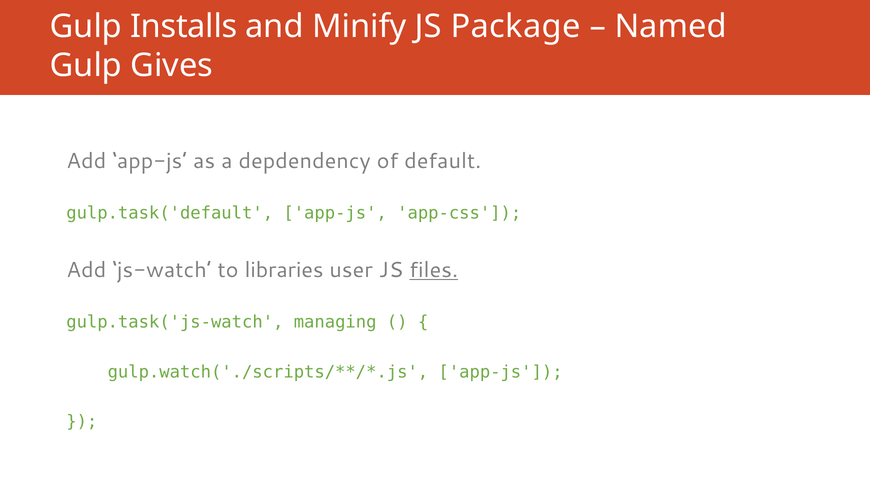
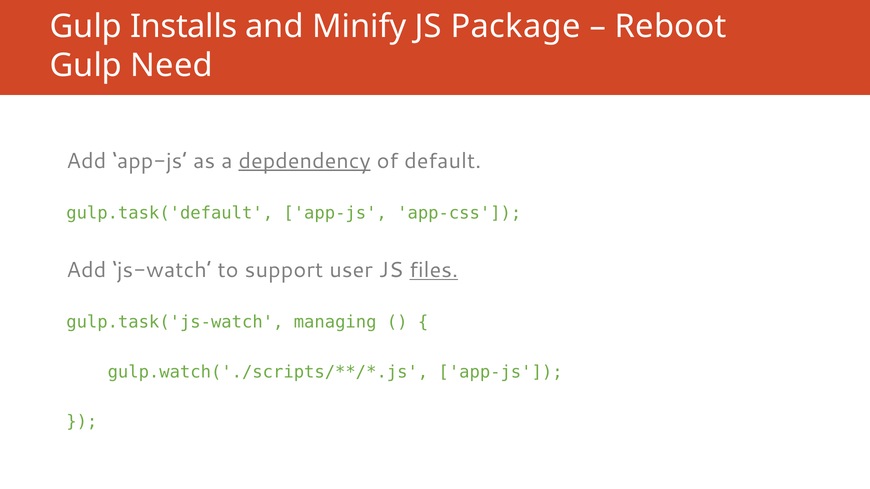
Named: Named -> Reboot
Gives: Gives -> Need
depdendency underline: none -> present
libraries: libraries -> support
